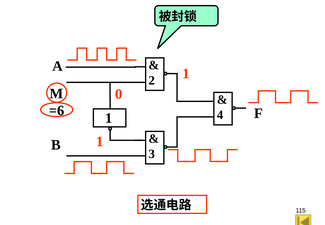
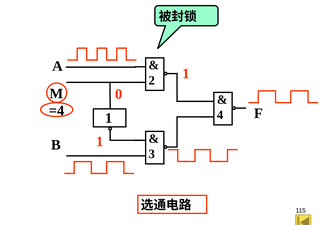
=6: =6 -> =4
